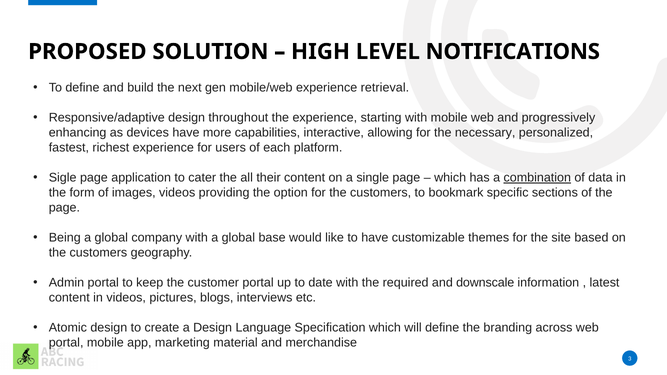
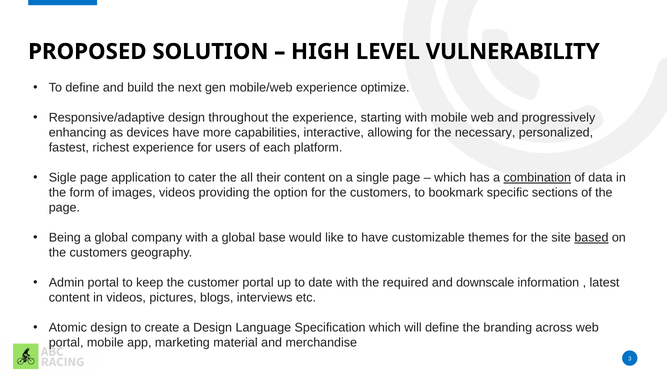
NOTIFICATIONS: NOTIFICATIONS -> VULNERABILITY
retrieval: retrieval -> optimize
based underline: none -> present
